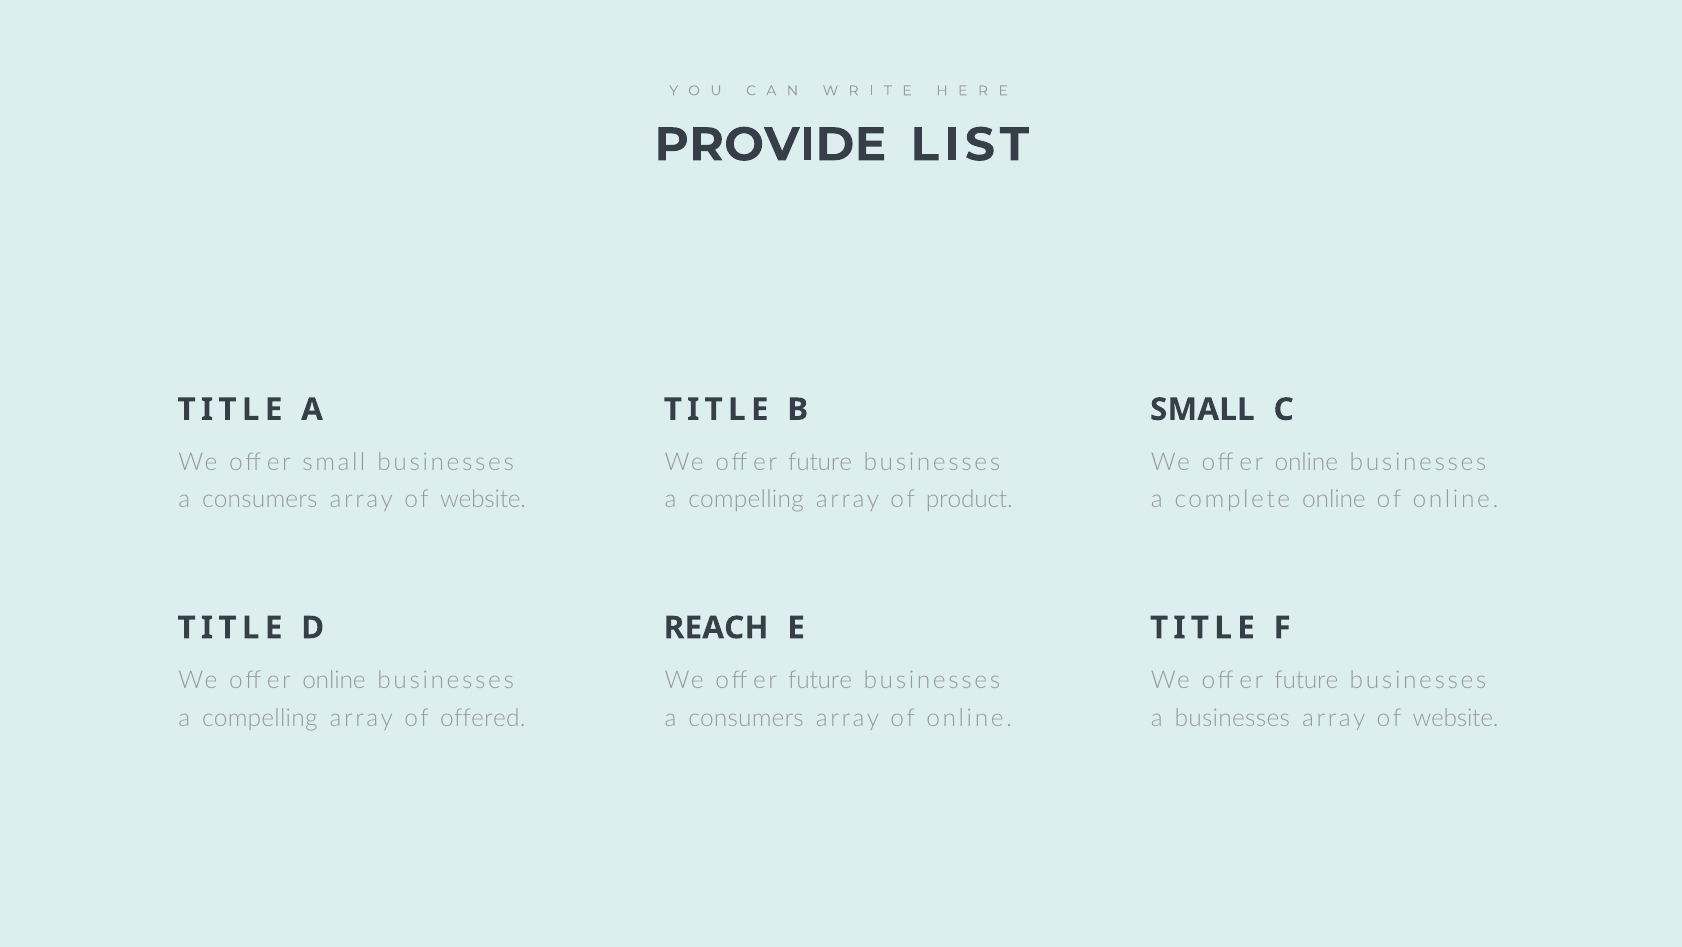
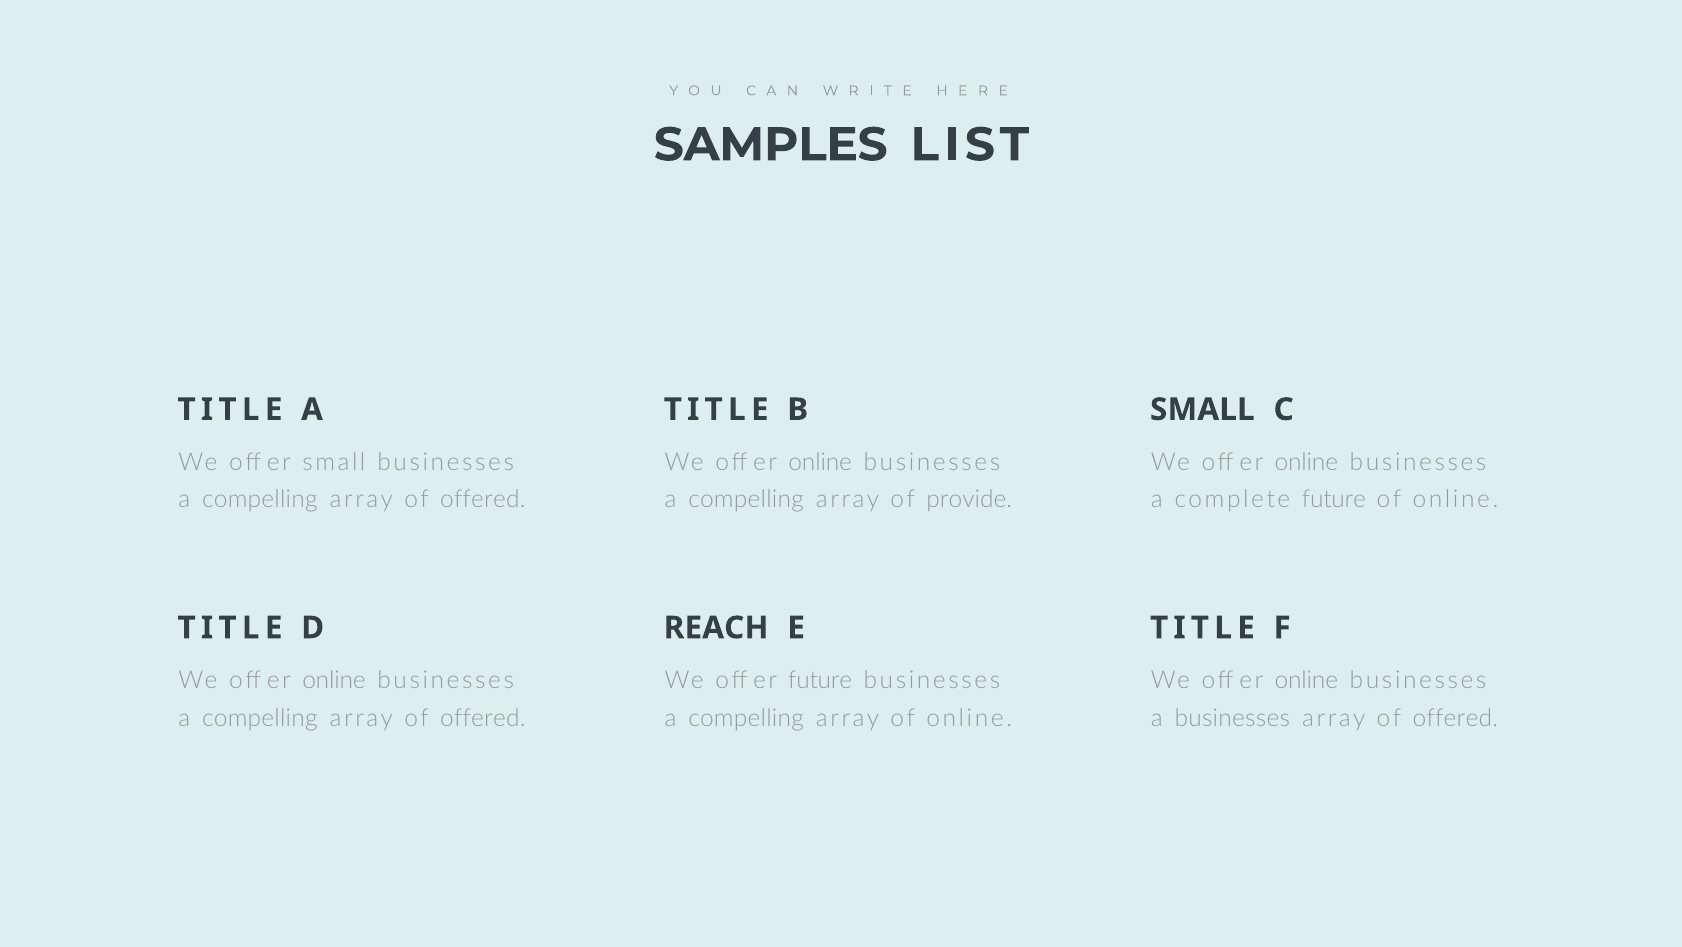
PROVIDE: PROVIDE -> SAMPLES
future at (820, 462): future -> online
consumers at (260, 500): consumers -> compelling
website at (483, 500): website -> offered
product: product -> provide
complete online: online -> future
future at (1306, 680): future -> online
consumers at (746, 718): consumers -> compelling
website at (1456, 718): website -> offered
